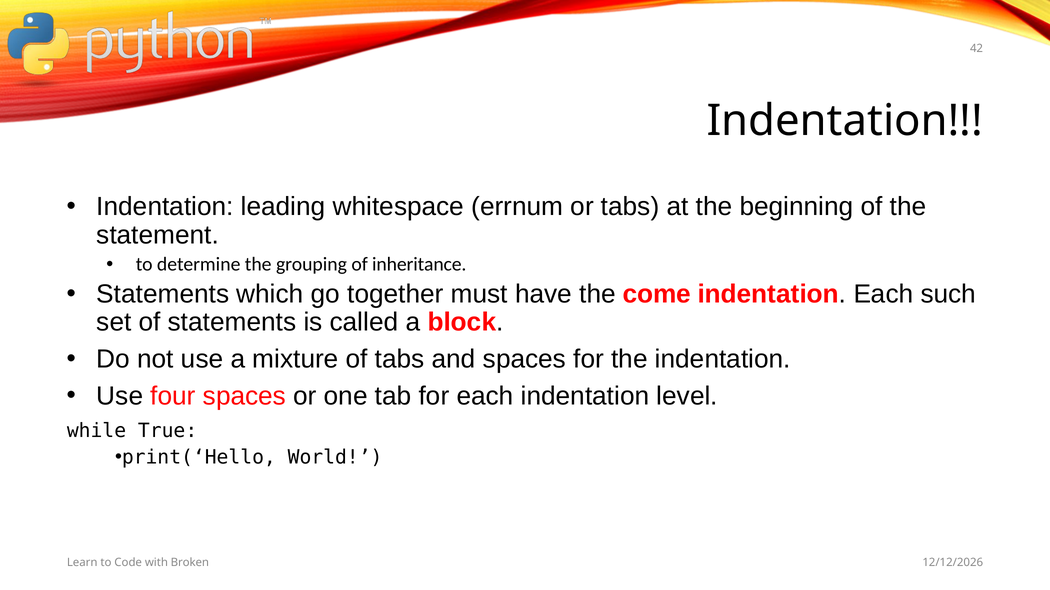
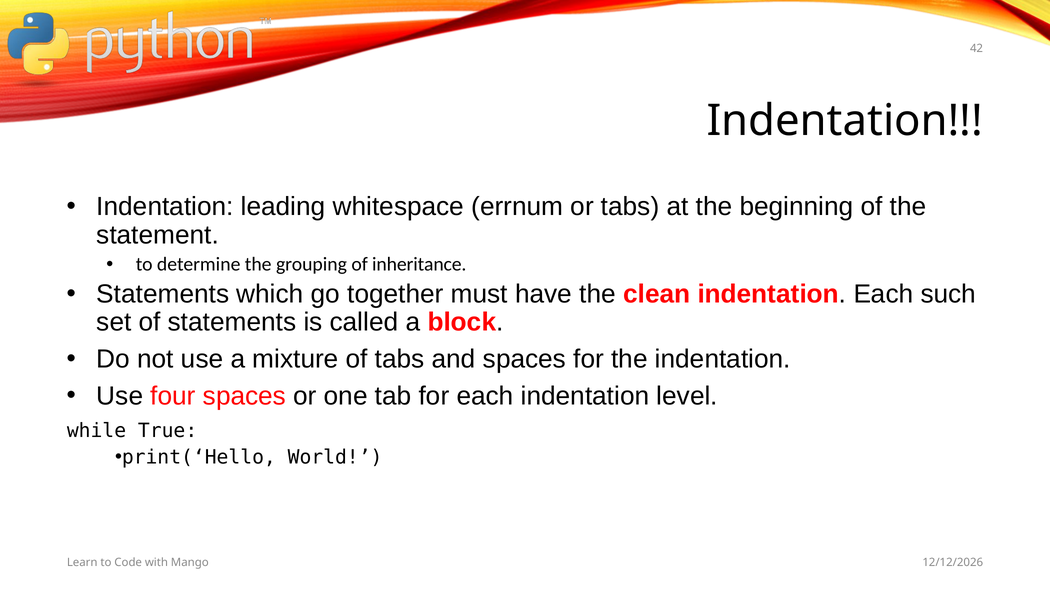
come: come -> clean
Broken: Broken -> Mango
